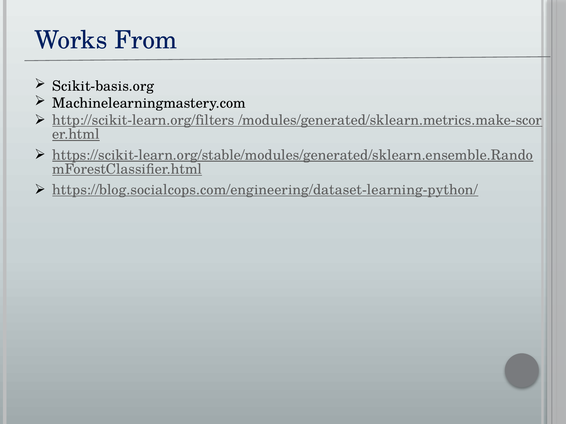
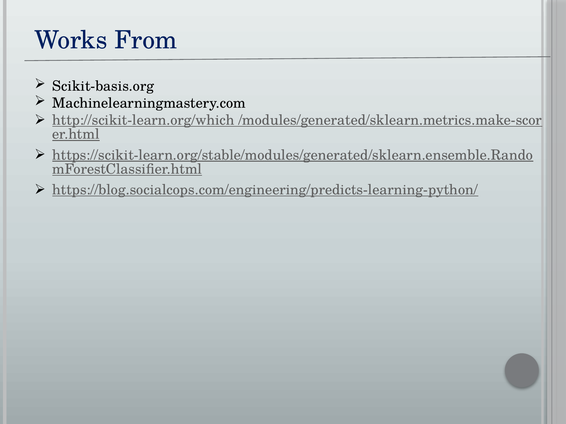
http://scikit-learn.org/filters: http://scikit-learn.org/filters -> http://scikit-learn.org/which
https://blog.socialcops.com/engineering/dataset-learning-python/: https://blog.socialcops.com/engineering/dataset-learning-python/ -> https://blog.socialcops.com/engineering/predicts-learning-python/
